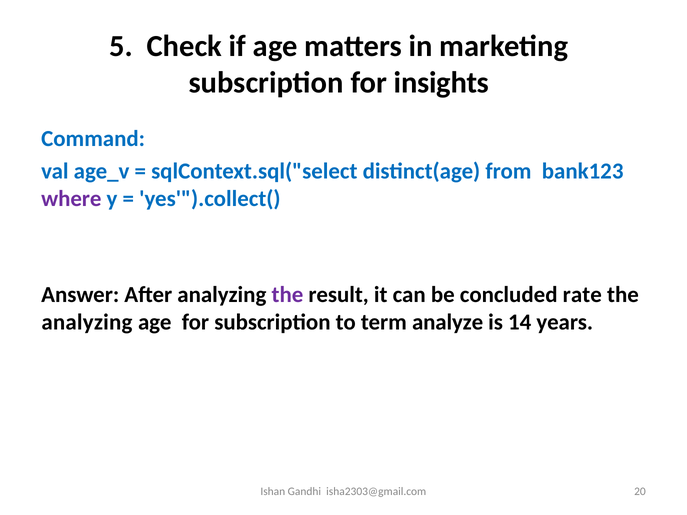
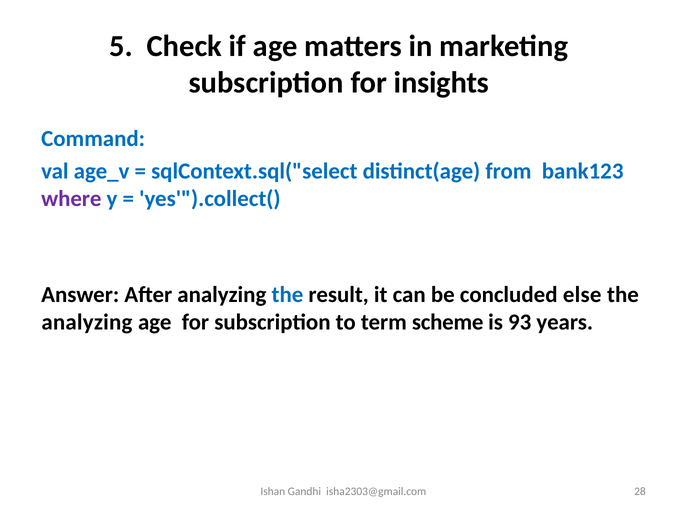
the at (287, 295) colour: purple -> blue
rate: rate -> else
analyze: analyze -> scheme
14: 14 -> 93
20: 20 -> 28
